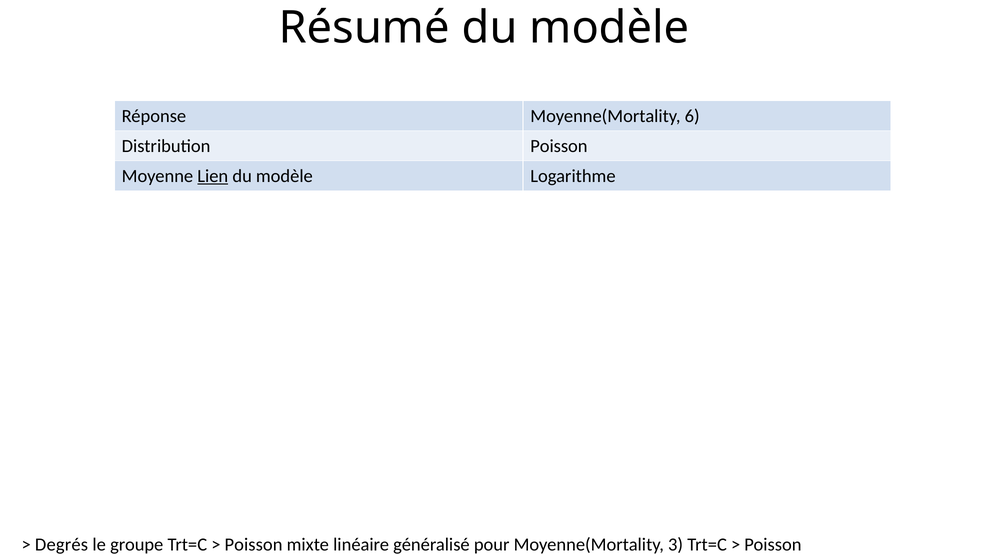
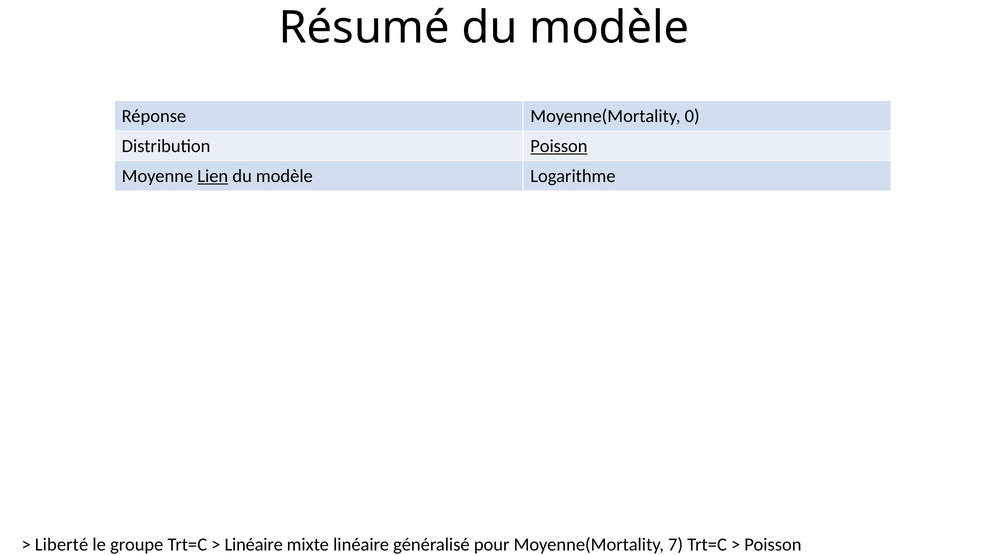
6: 6 -> 0
Poisson at (559, 146) underline: none -> present
Degrés: Degrés -> Liberté
Poisson at (254, 545): Poisson -> Linéaire
3: 3 -> 7
